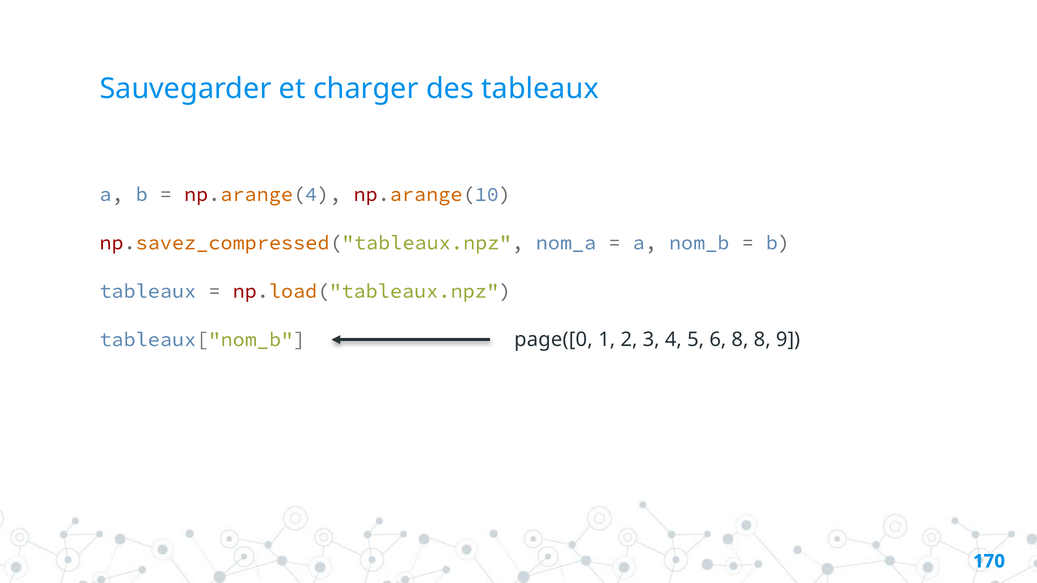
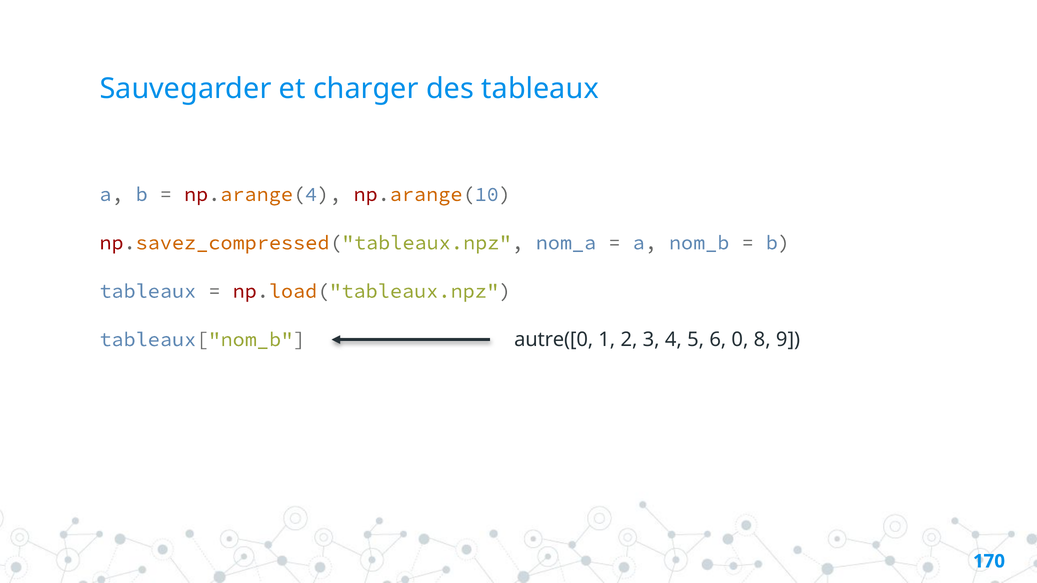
page([0: page([0 -> autre([0
6 8: 8 -> 0
